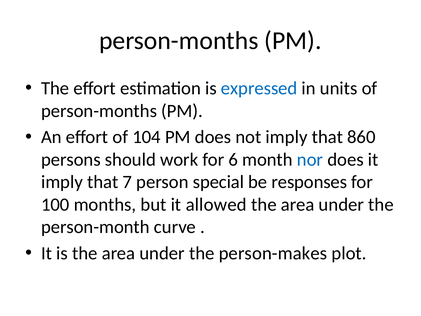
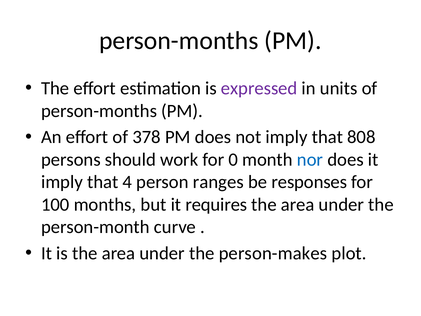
expressed colour: blue -> purple
104: 104 -> 378
860: 860 -> 808
6: 6 -> 0
7: 7 -> 4
special: special -> ranges
allowed: allowed -> requires
